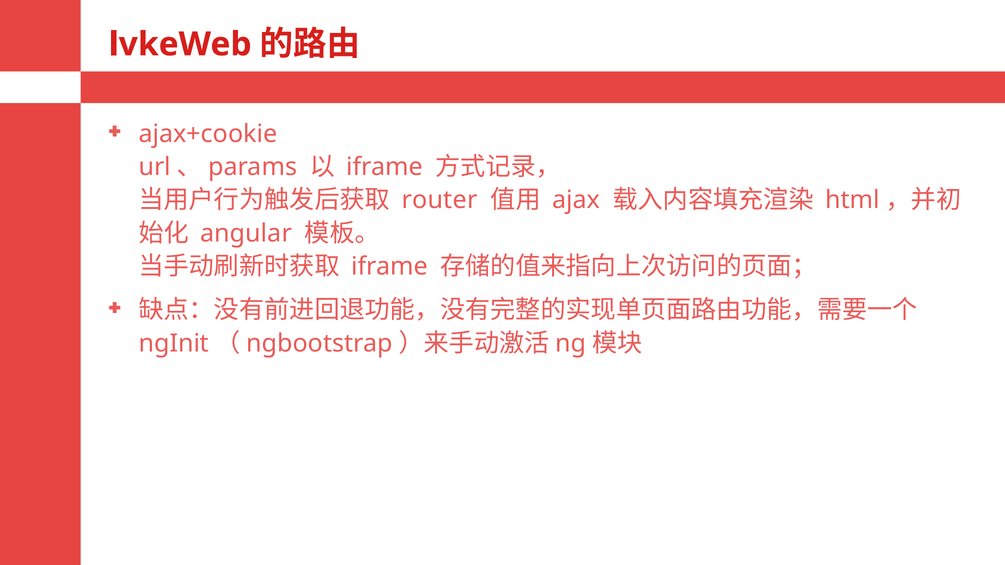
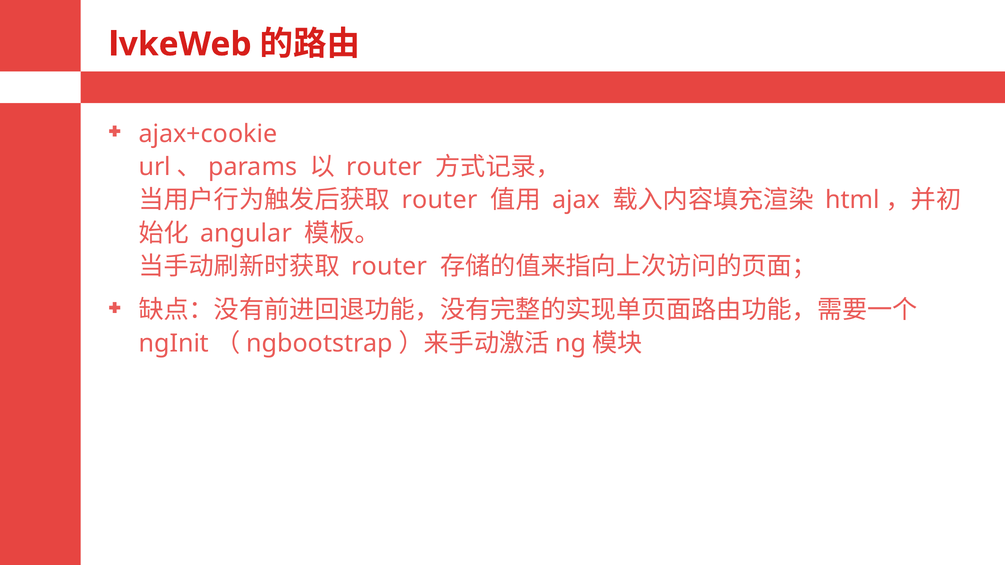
iframe at (385, 167): iframe -> router
iframe at (389, 267): iframe -> router
